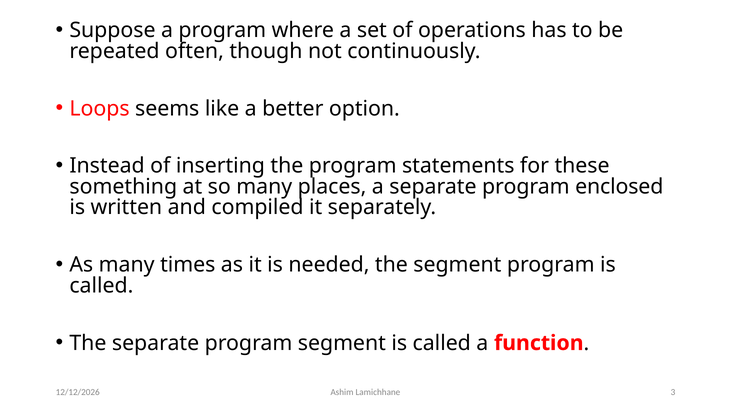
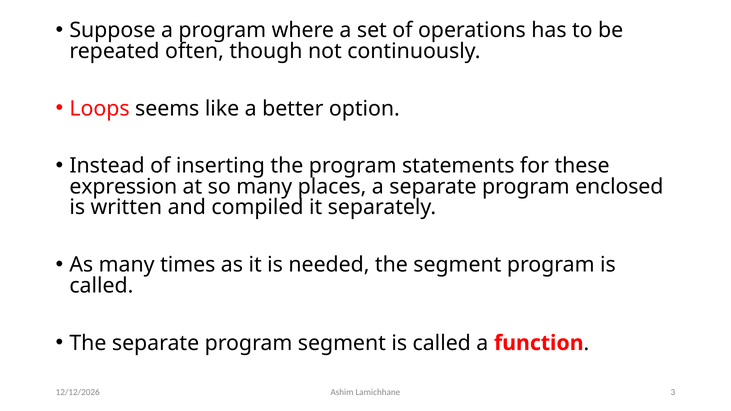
something: something -> expression
